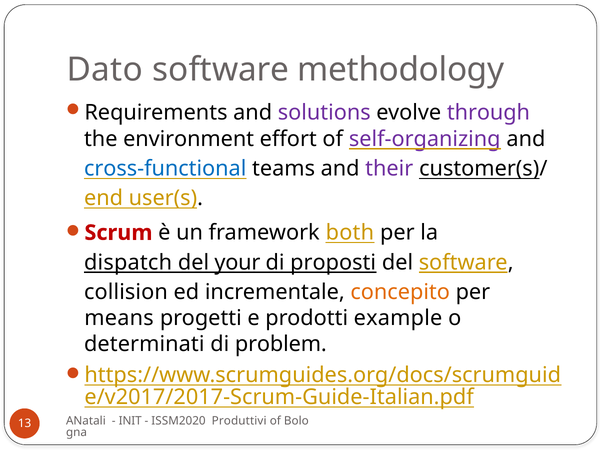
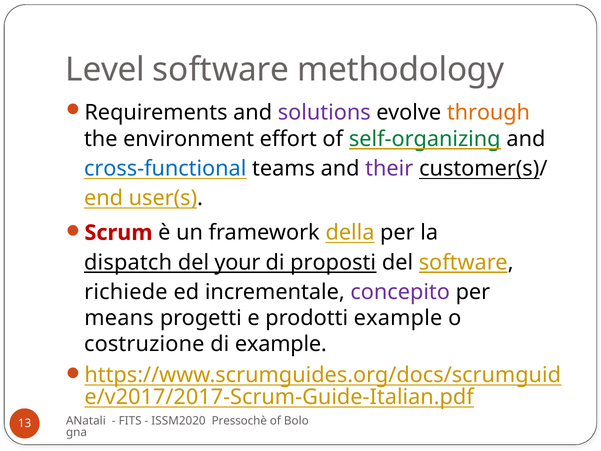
Dato: Dato -> Level
through colour: purple -> orange
self-organizing colour: purple -> green
both: both -> della
collision: collision -> richiede
concepito colour: orange -> purple
determinati: determinati -> costruzione
di problem: problem -> example
INIT: INIT -> FITS
Produttivi: Produttivi -> Pressochè
